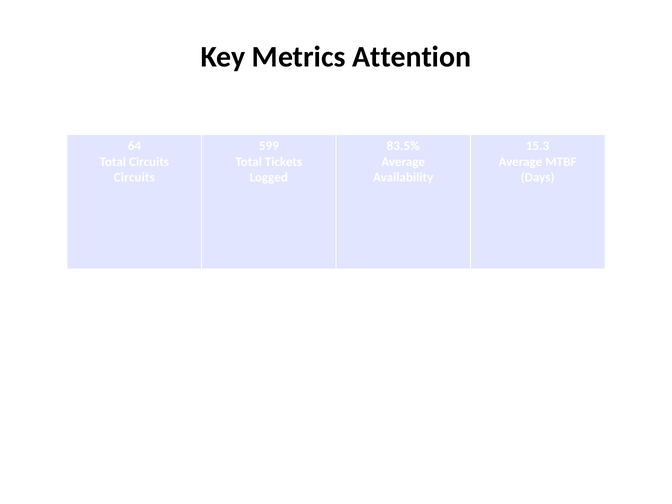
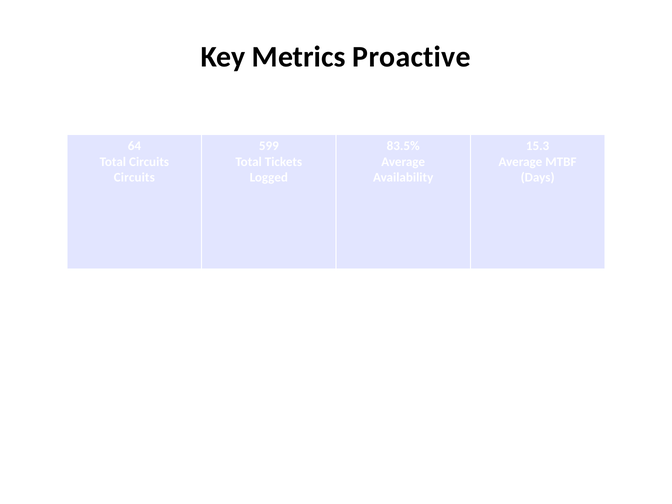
Attention: Attention -> Proactive
